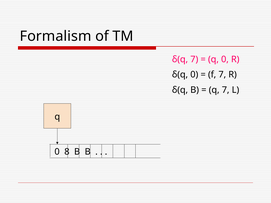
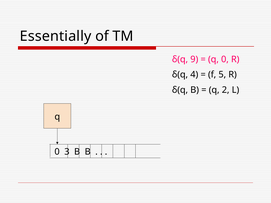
Formalism: Formalism -> Essentially
δ(q 7: 7 -> 9
δ(q 0: 0 -> 4
f 7: 7 -> 5
q 7: 7 -> 2
8: 8 -> 3
